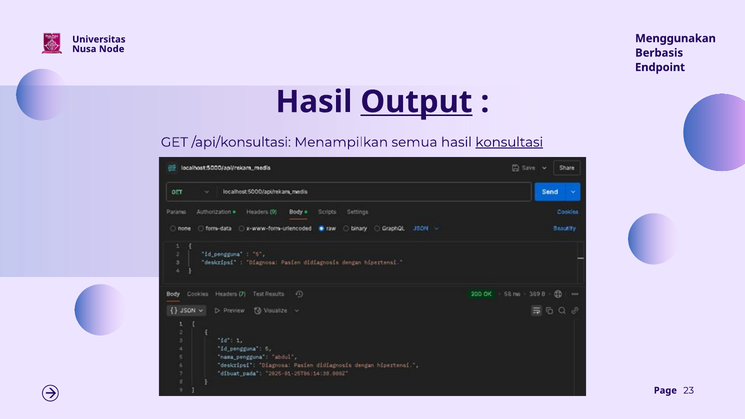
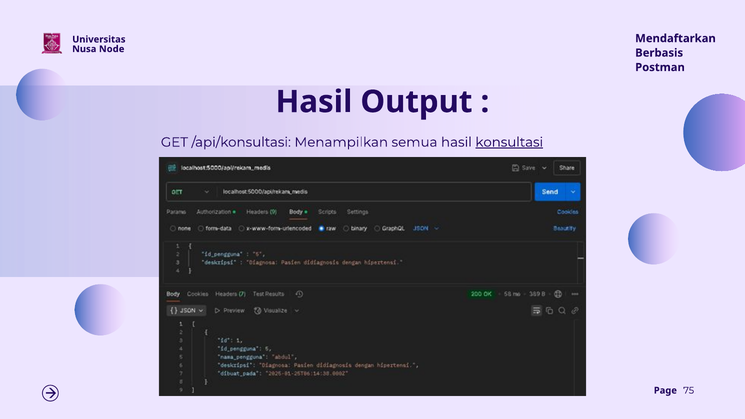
Menggunakan: Menggunakan -> Mendaftarkan
Endpoint: Endpoint -> Postman
Output underline: present -> none
23: 23 -> 75
